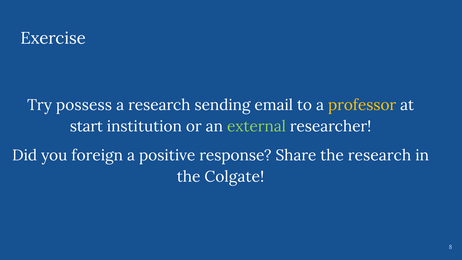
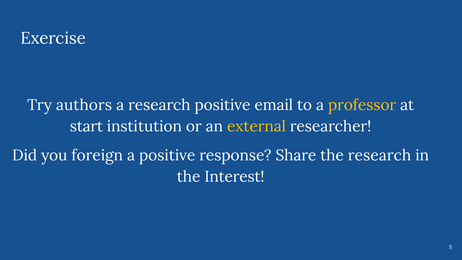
possess: possess -> authors
research sending: sending -> positive
external colour: light green -> yellow
Colgate: Colgate -> Interest
